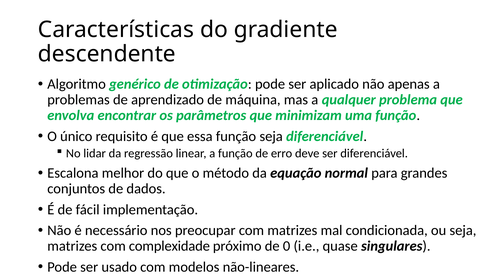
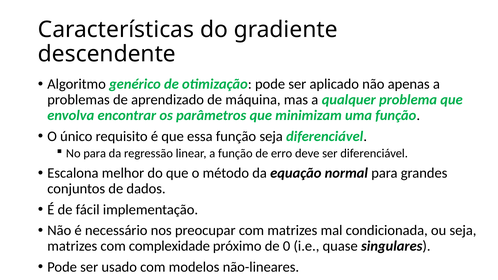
No lidar: lidar -> para
